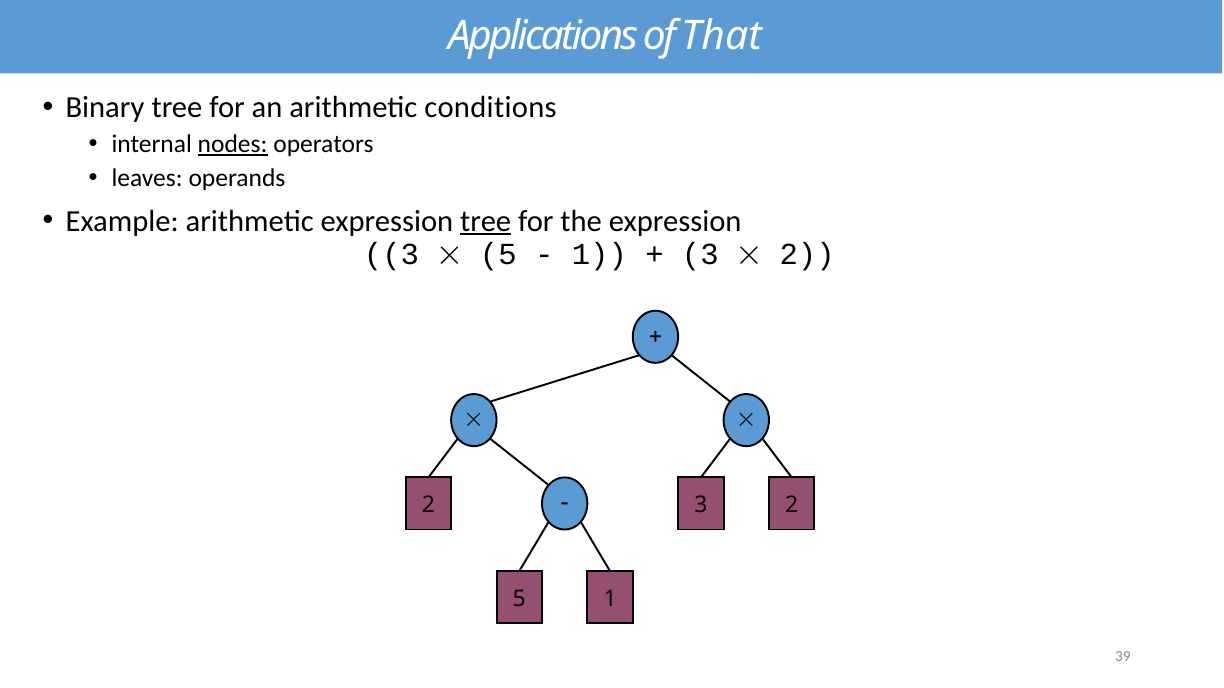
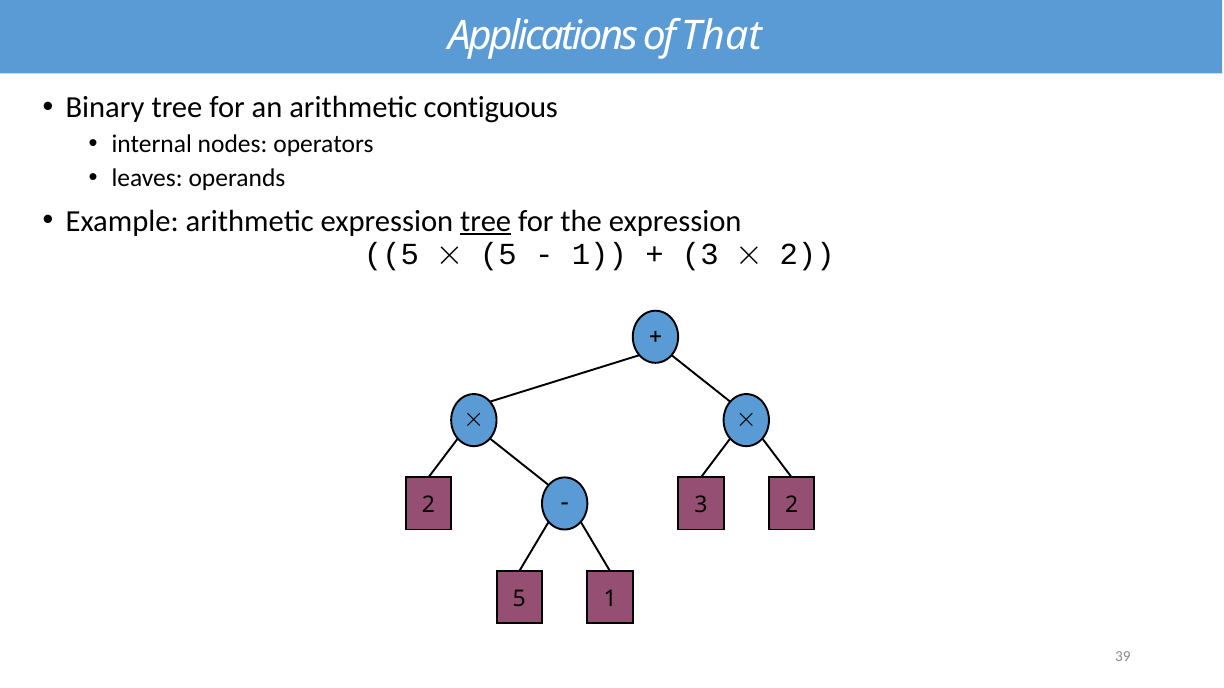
conditions: conditions -> contiguous
nodes underline: present -> none
3 at (392, 254): 3 -> 5
